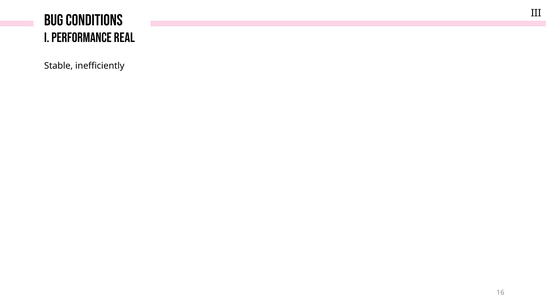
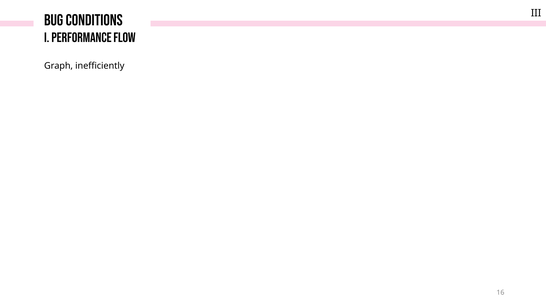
Real: Real -> Flow
Stable: Stable -> Graph
